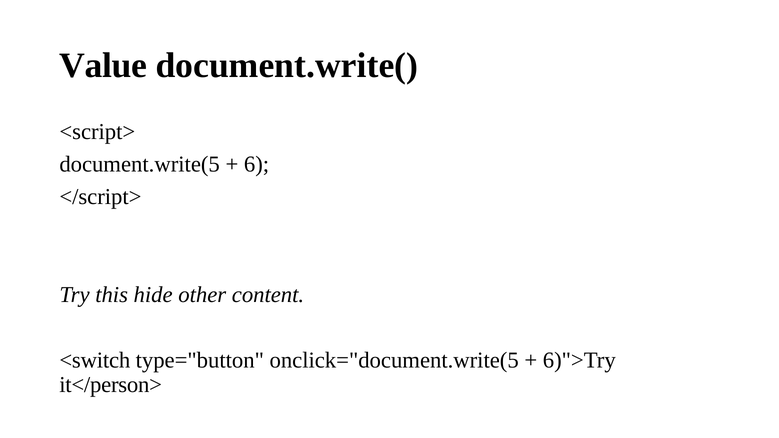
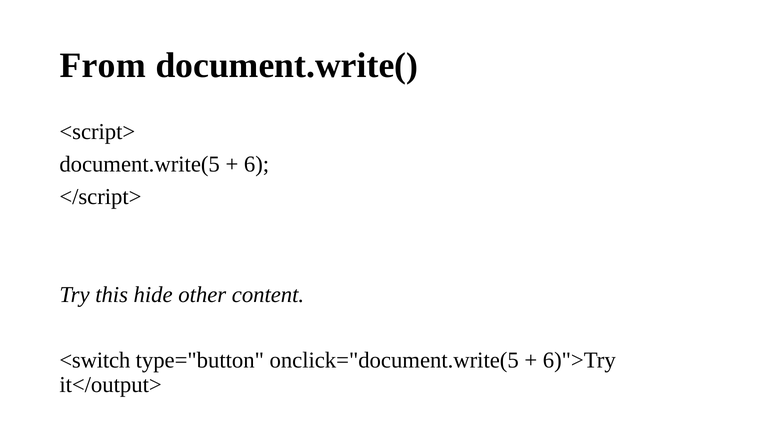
Value: Value -> From
it</person>: it</person> -> it</output>
